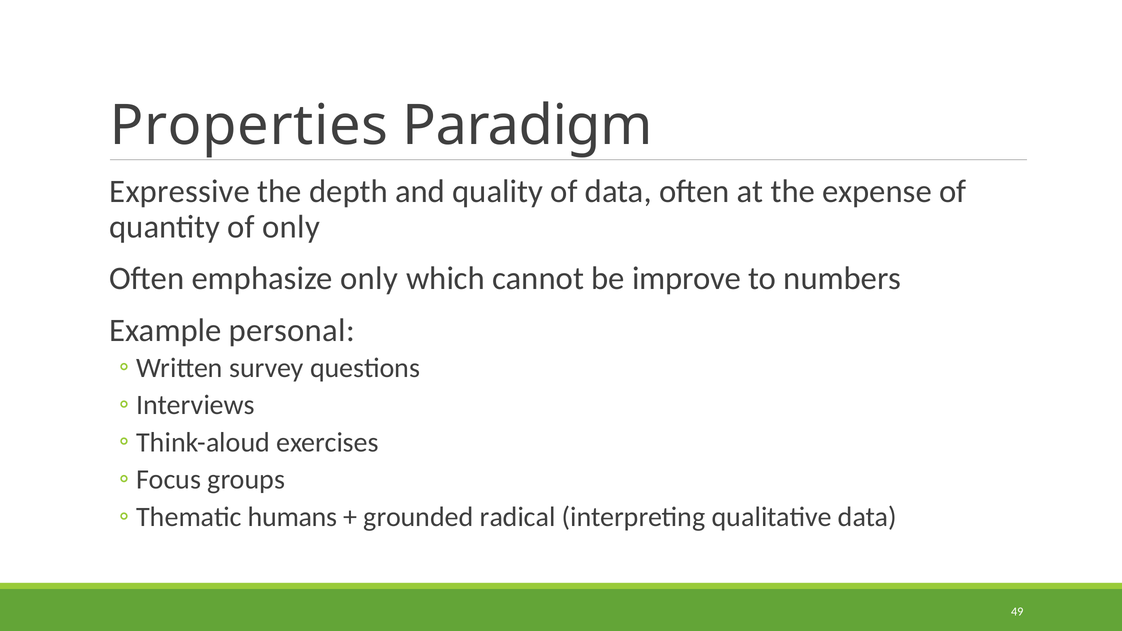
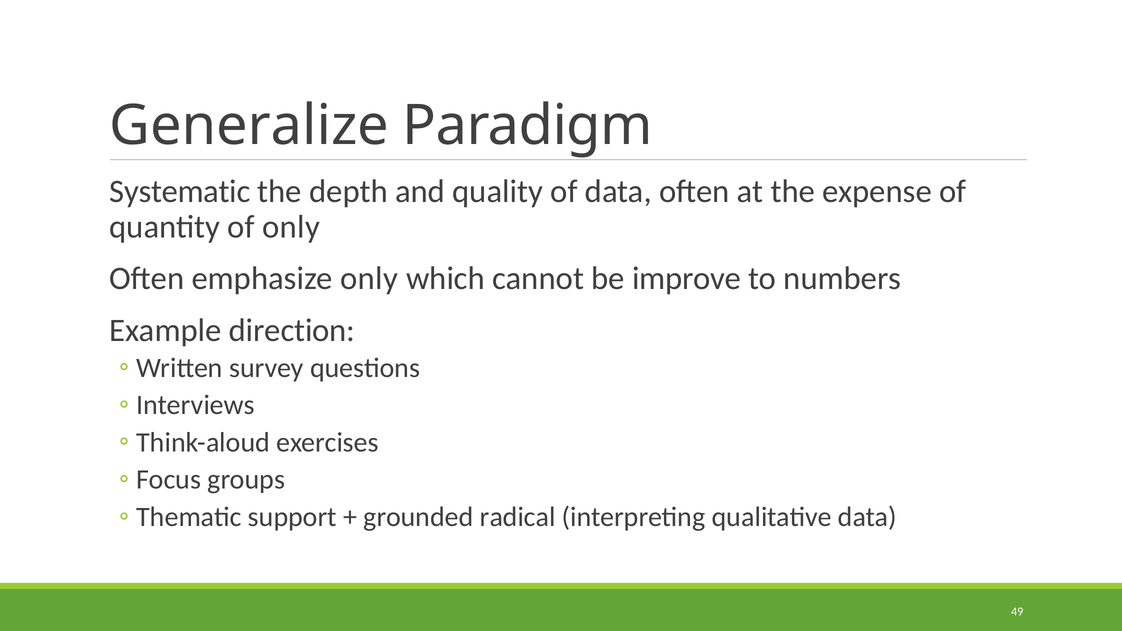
Properties: Properties -> Generalize
Expressive: Expressive -> Systematic
personal: personal -> direction
humans: humans -> support
